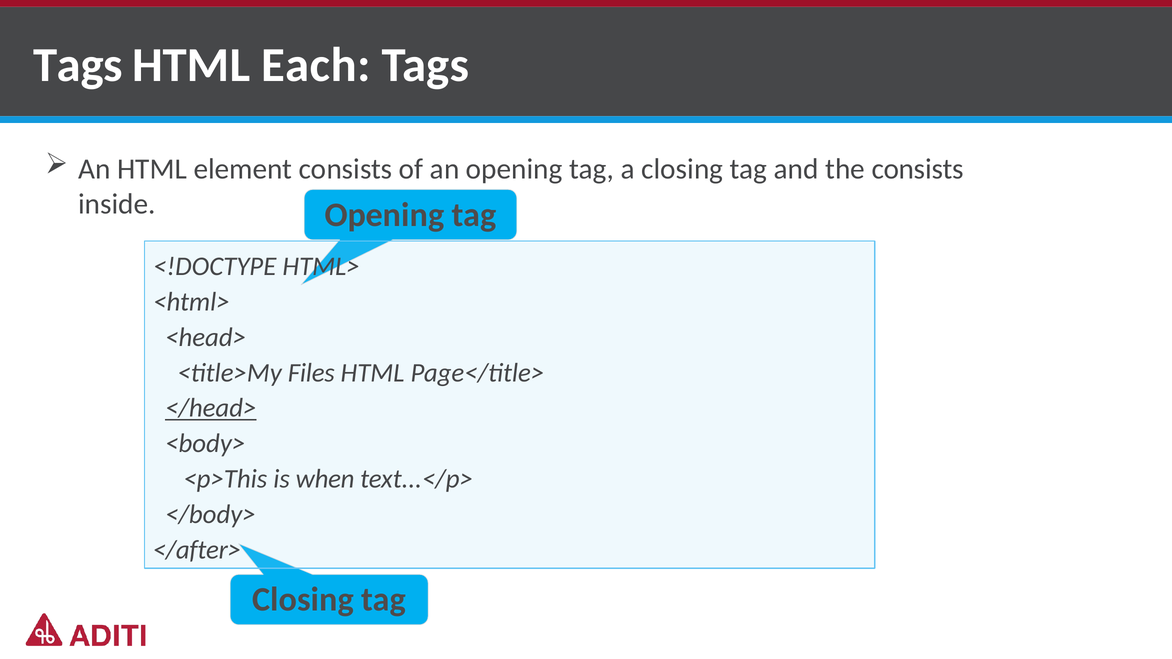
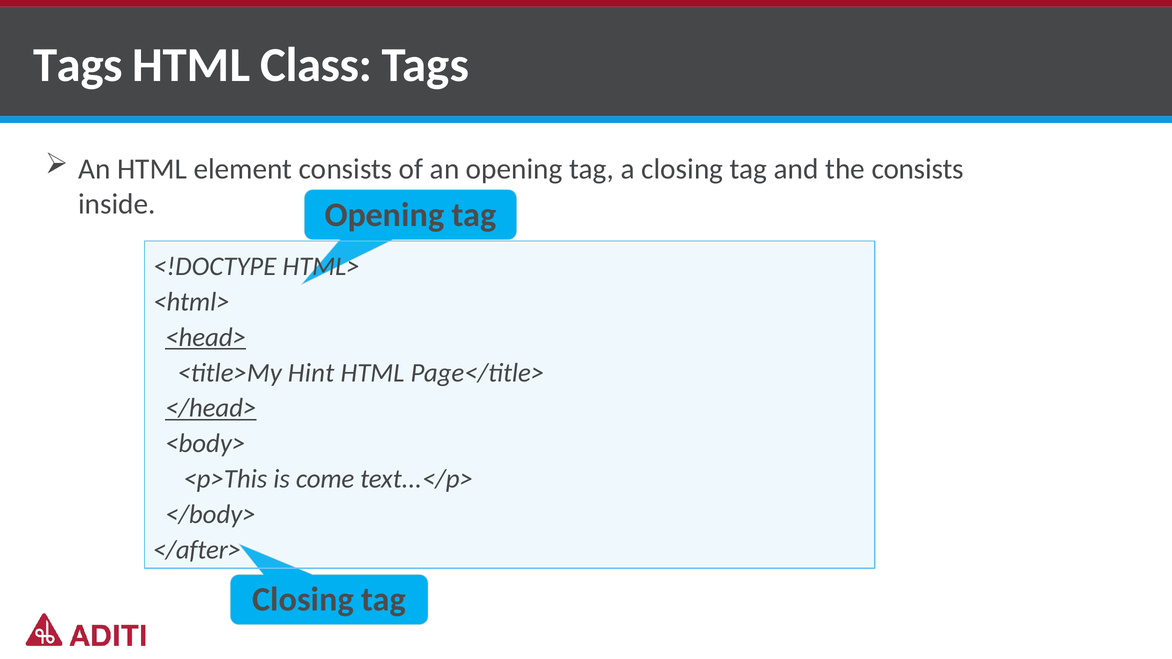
Each: Each -> Class
<head> underline: none -> present
Files: Files -> Hint
when: when -> come
